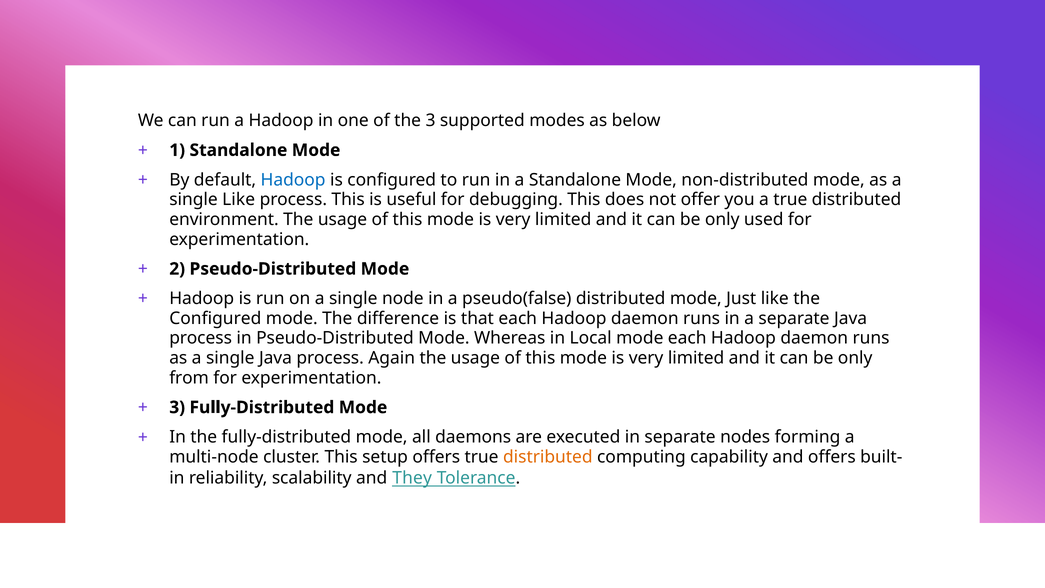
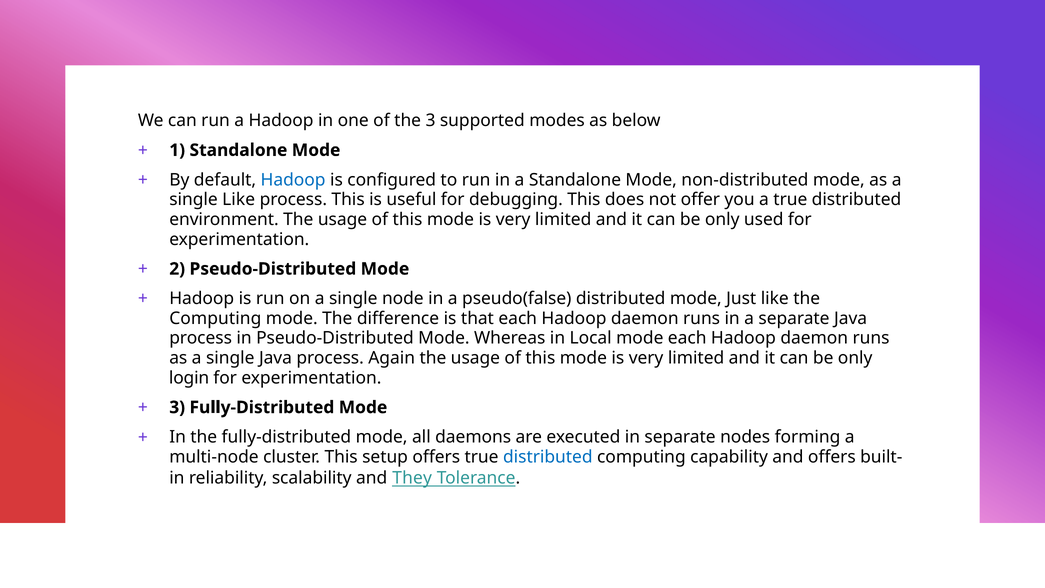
Configured at (215, 318): Configured -> Computing
from: from -> login
distributed at (548, 457) colour: orange -> blue
